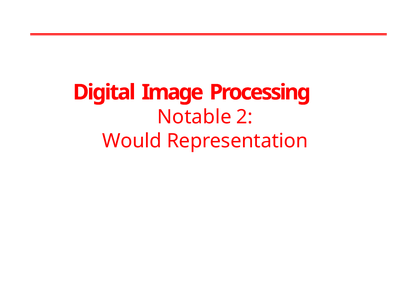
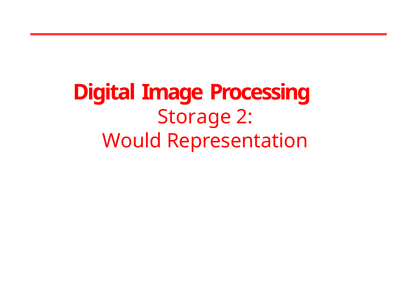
Notable: Notable -> Storage
